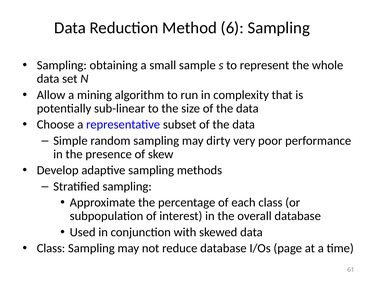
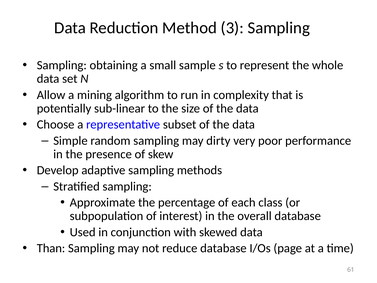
6: 6 -> 3
Class at (51, 248): Class -> Than
